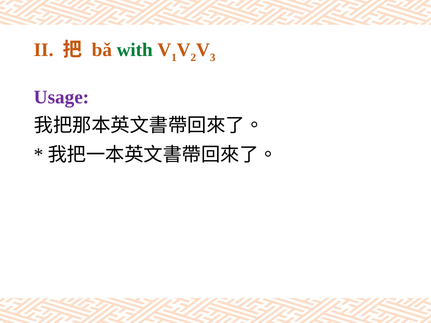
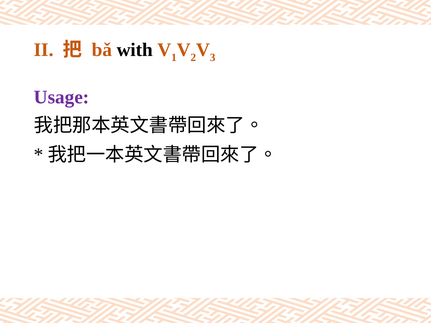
with colour: green -> black
